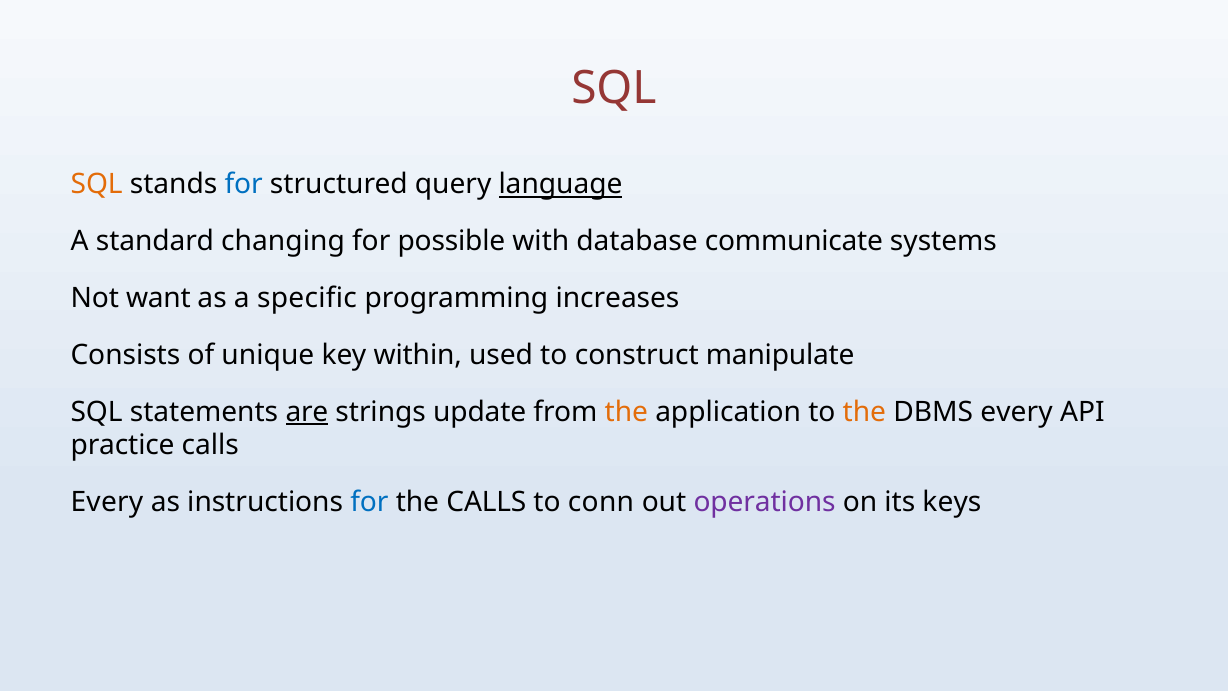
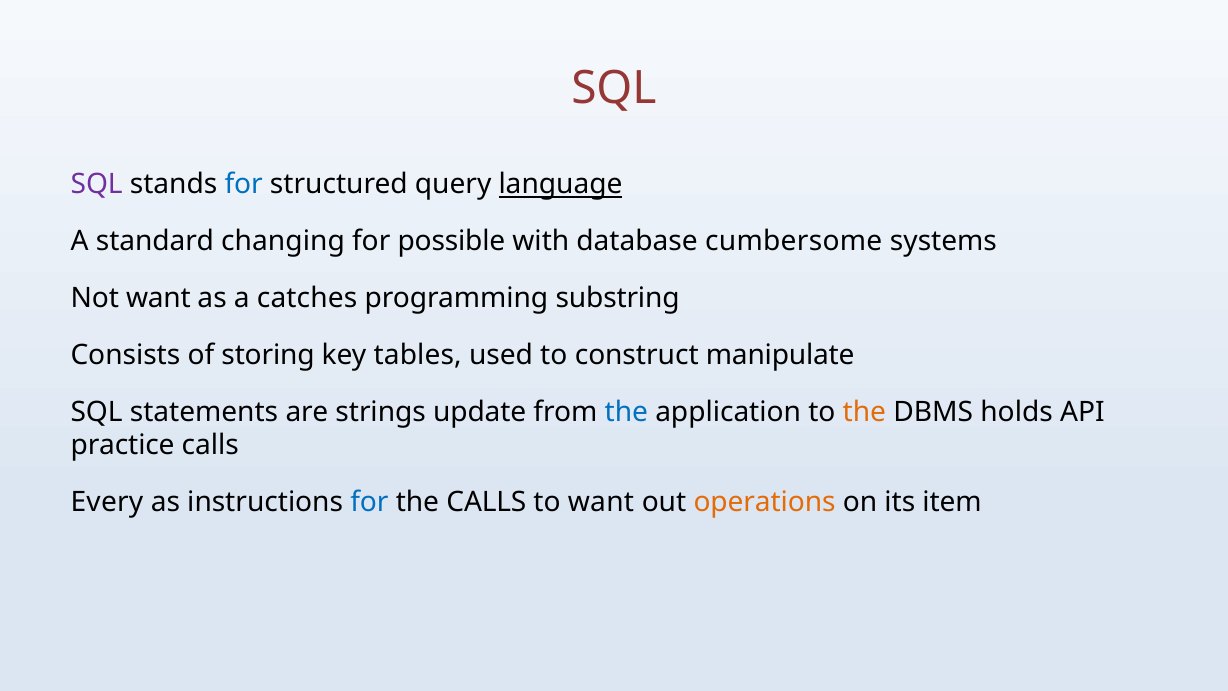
SQL at (97, 185) colour: orange -> purple
communicate: communicate -> cumbersome
specific: specific -> catches
increases: increases -> substring
unique: unique -> storing
within: within -> tables
are underline: present -> none
the at (626, 412) colour: orange -> blue
DBMS every: every -> holds
to conn: conn -> want
operations colour: purple -> orange
keys: keys -> item
